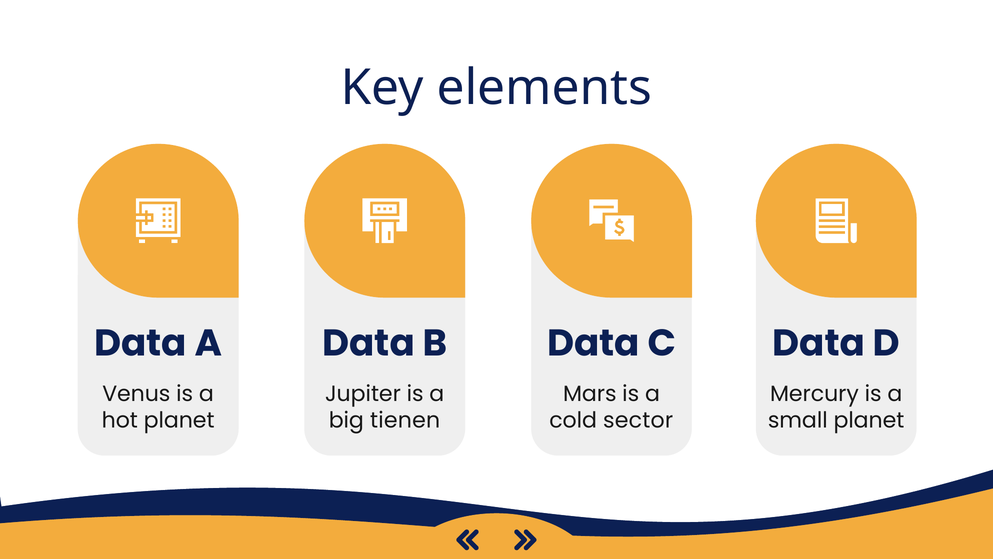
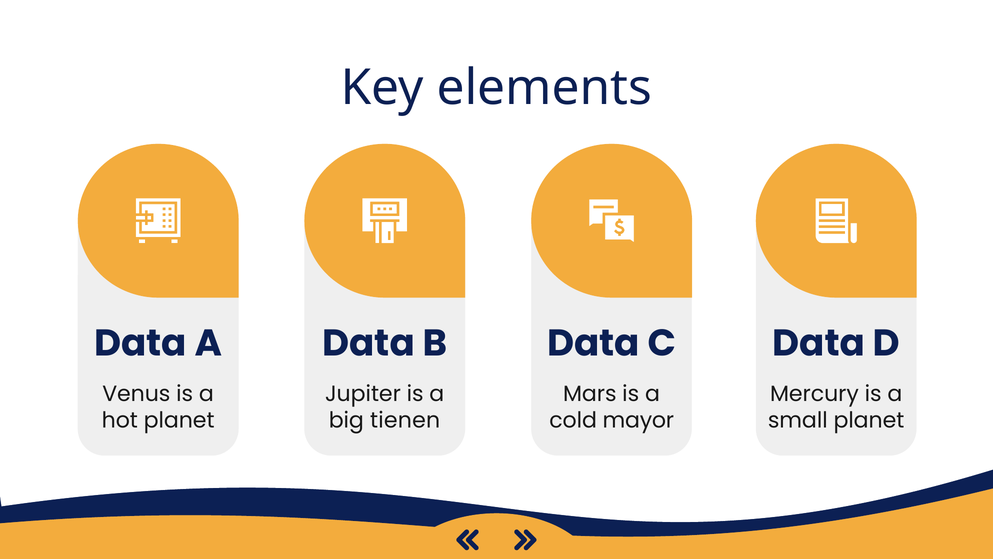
sector: sector -> mayor
